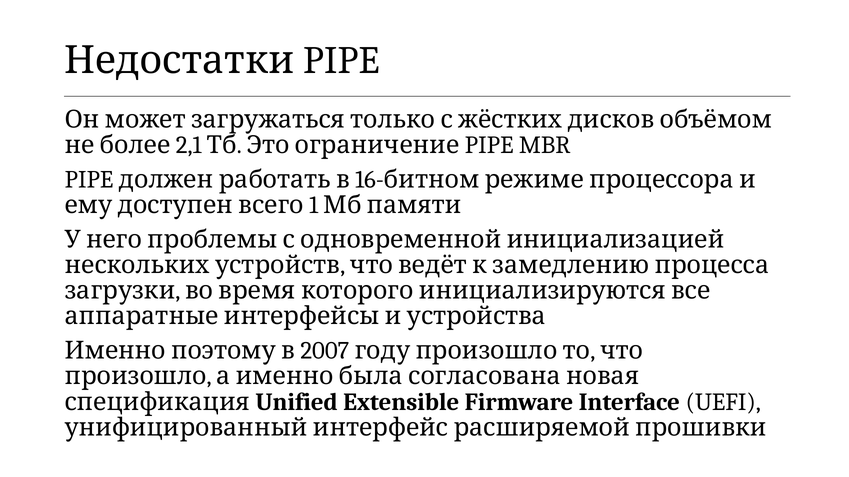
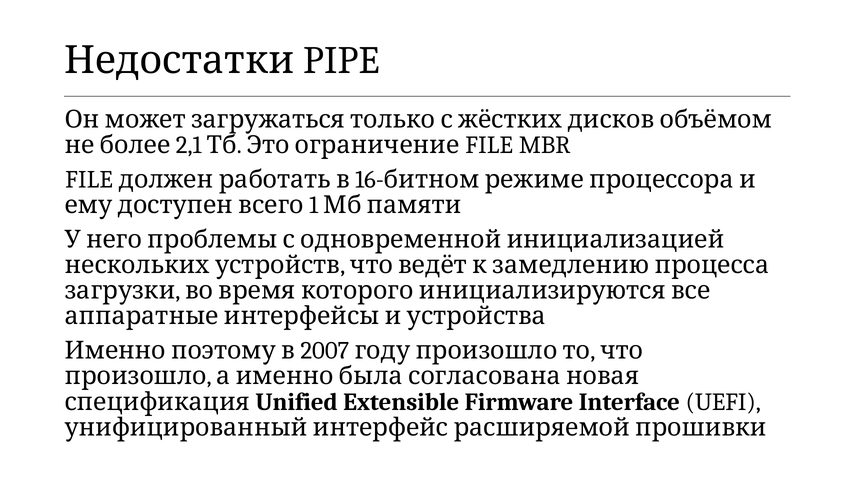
PIPE at (489, 145): PIPE -> FILE
PIPE at (89, 180): PIPE -> FILE
